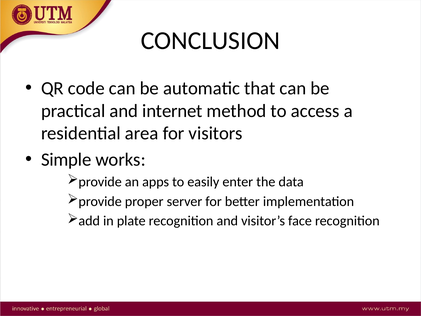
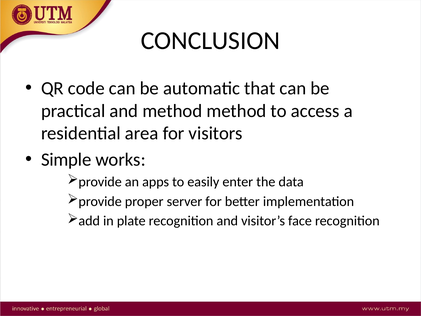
and internet: internet -> method
